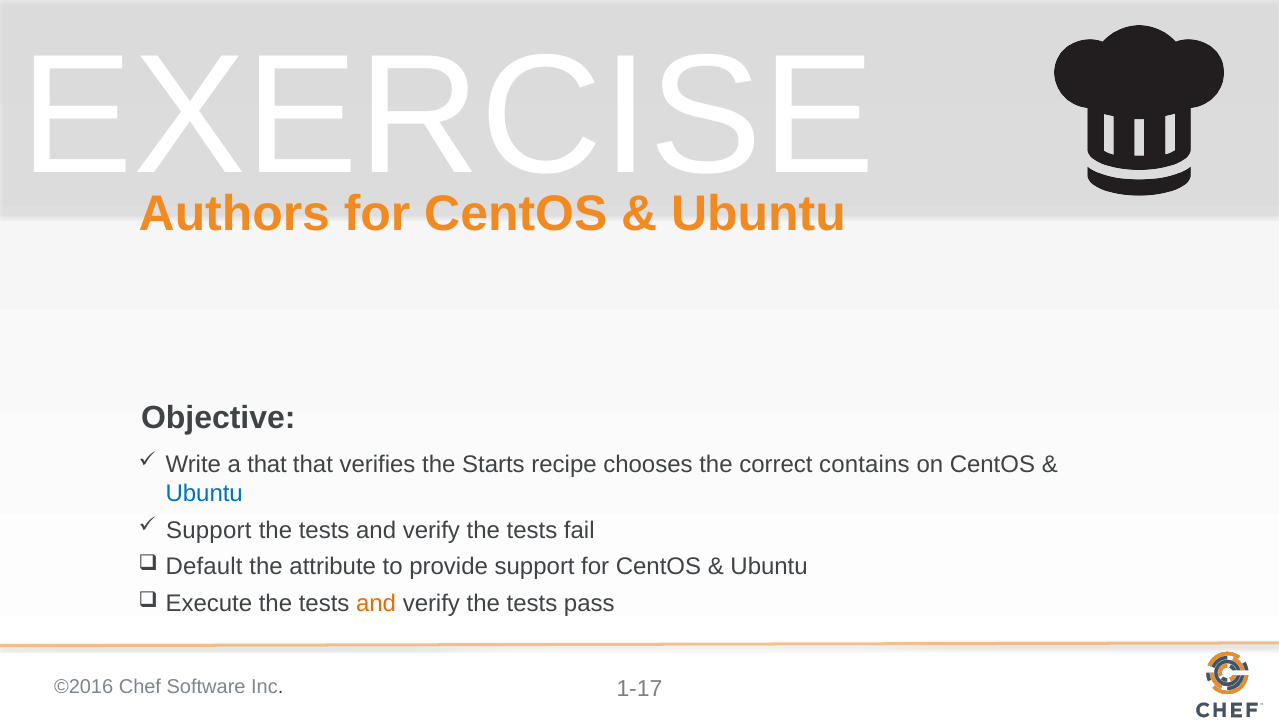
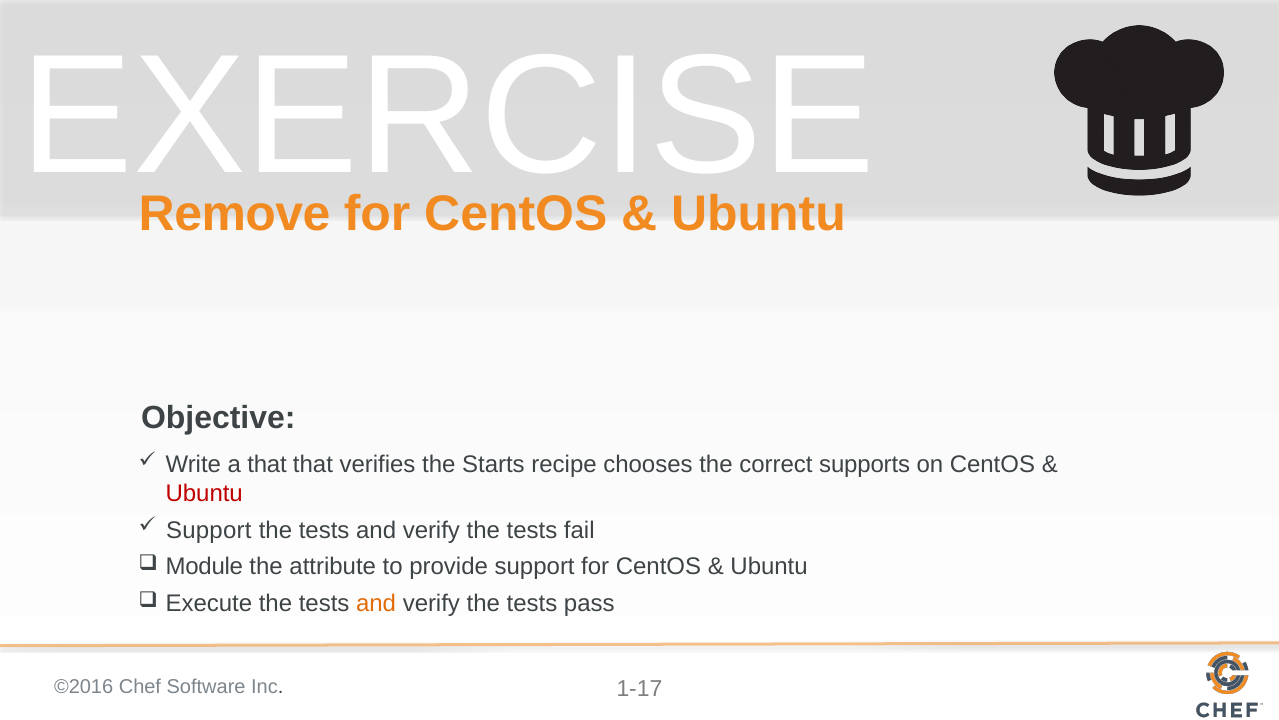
Authors: Authors -> Remove
contains: contains -> supports
Ubuntu at (204, 493) colour: blue -> red
Default: Default -> Module
